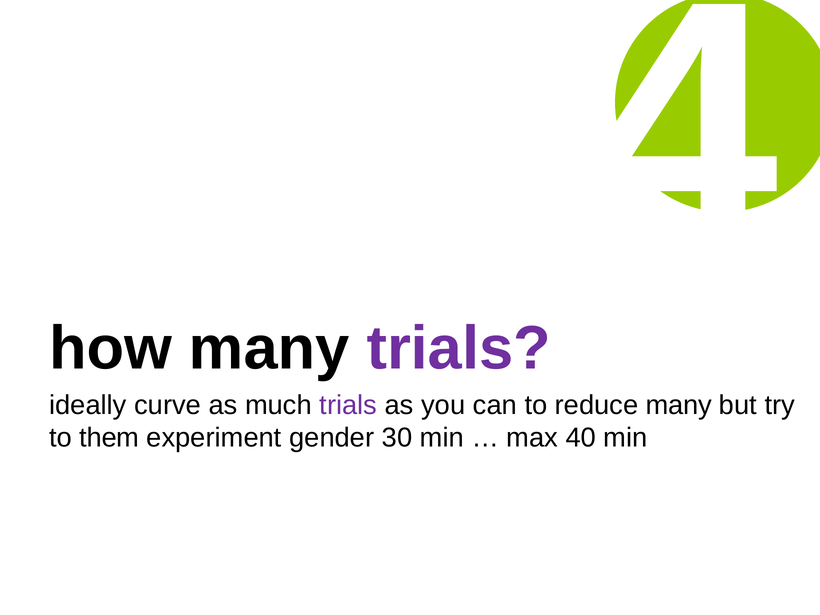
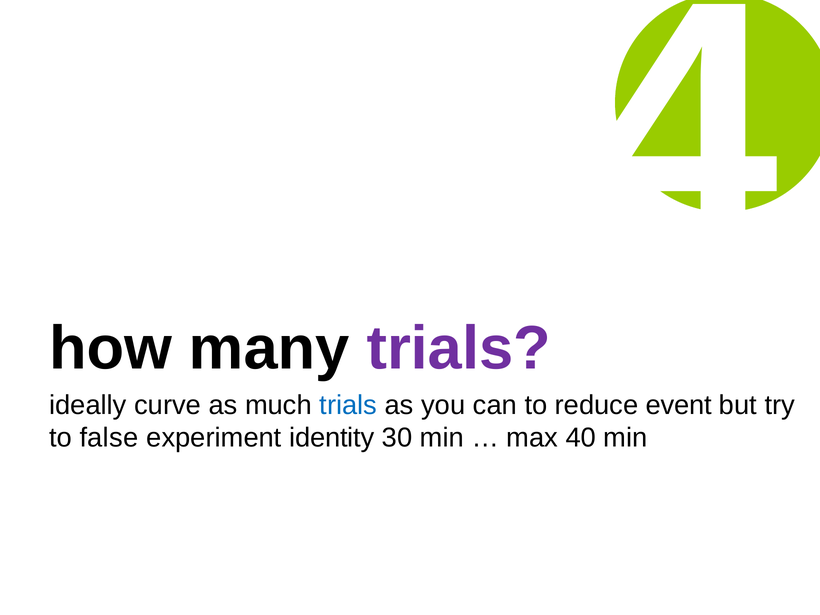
trials at (348, 405) colour: purple -> blue
reduce many: many -> event
them: them -> false
gender: gender -> identity
